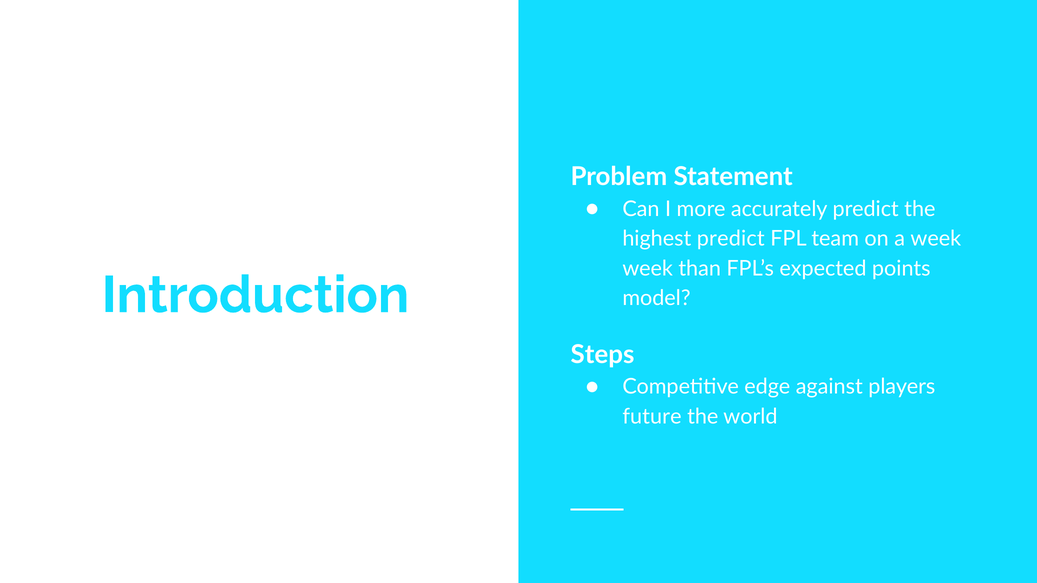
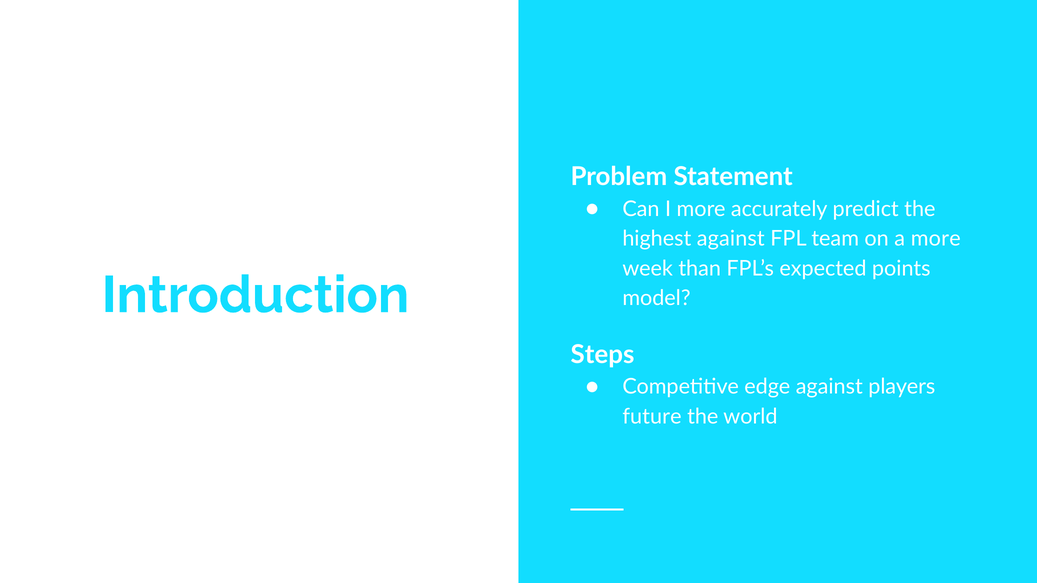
highest predict: predict -> against
a week: week -> more
